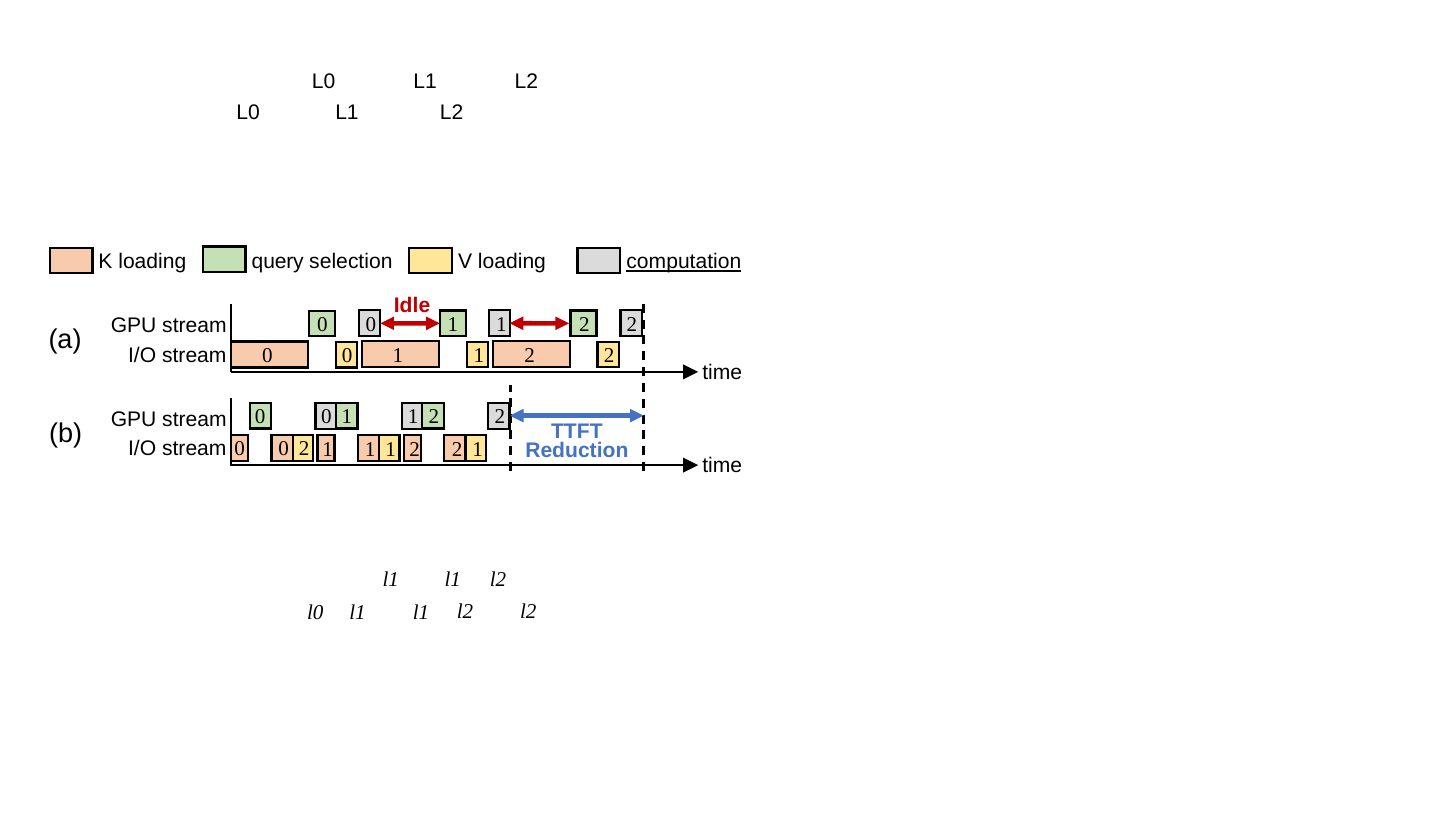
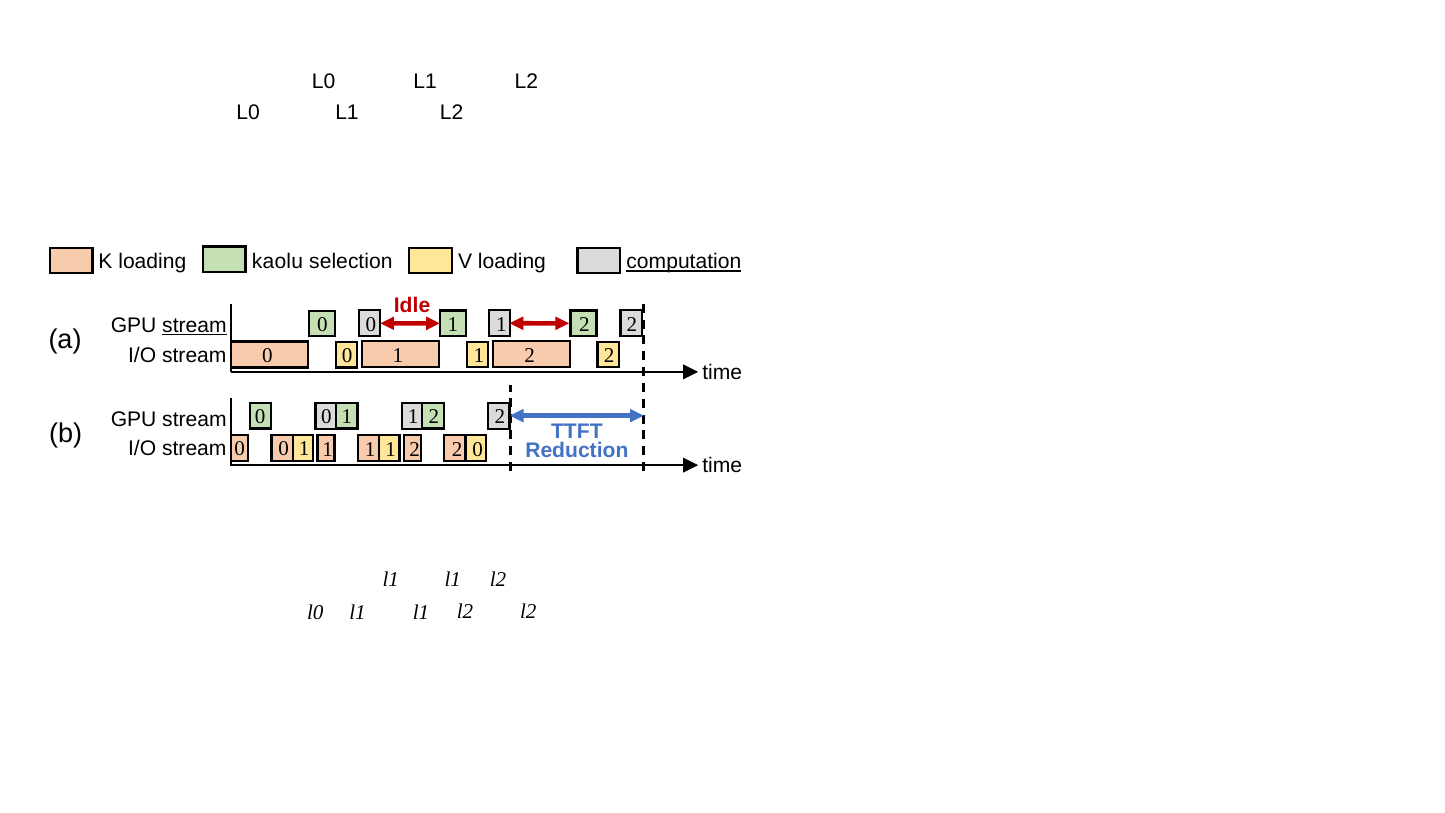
query: query -> kaolu
stream at (194, 325) underline: none -> present
2 at (304, 449): 2 -> 1
1 at (478, 450): 1 -> 0
